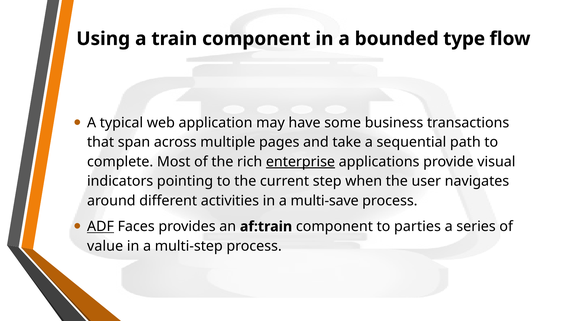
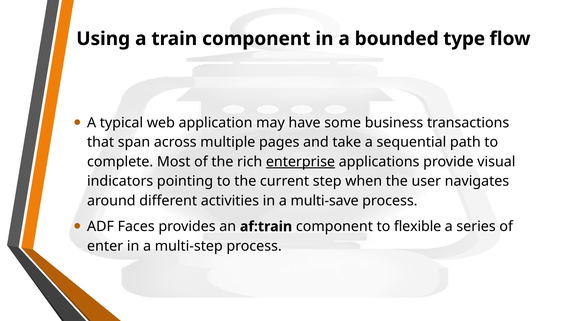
ADF underline: present -> none
parties: parties -> flexible
value: value -> enter
